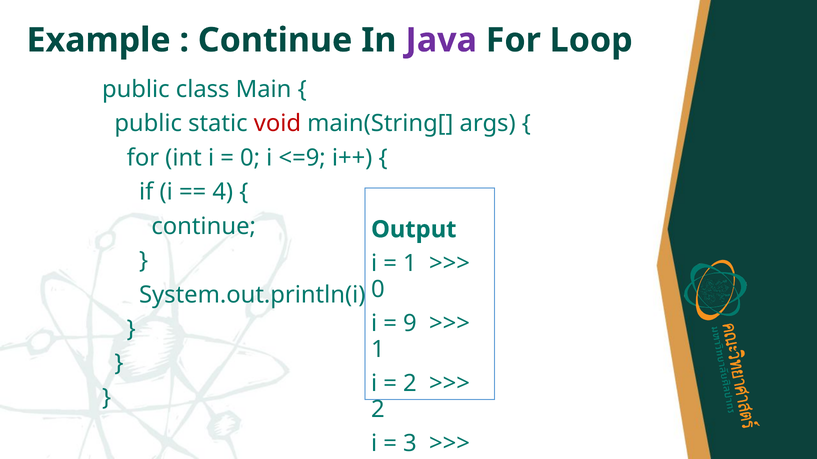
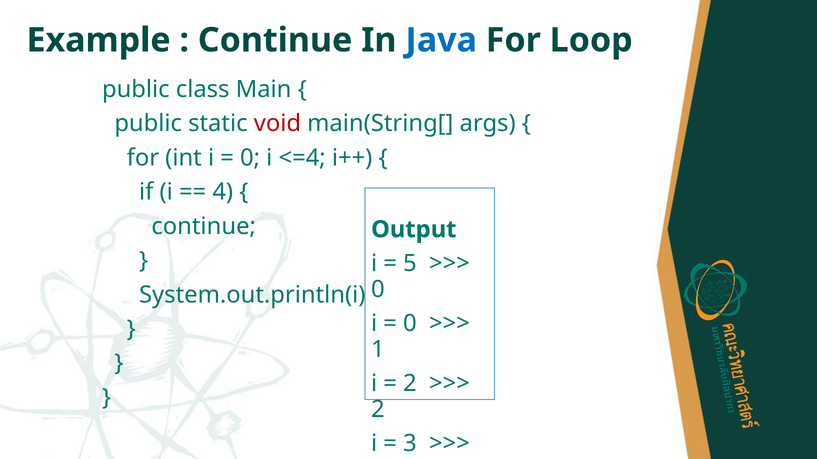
Java colour: purple -> blue
<=9: <=9 -> <=4
1 at (410, 264): 1 -> 5
9 at (410, 324): 9 -> 0
